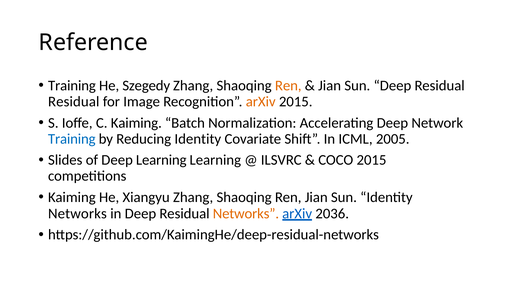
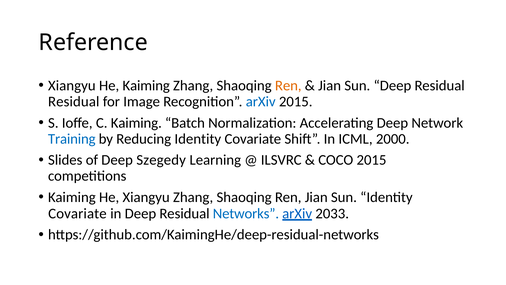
Training at (72, 86): Training -> Xiangyu
He Szegedy: Szegedy -> Kaiming
arXiv at (261, 101) colour: orange -> blue
2005: 2005 -> 2000
Deep Learning: Learning -> Szegedy
Networks at (77, 213): Networks -> Covariate
Networks at (246, 213) colour: orange -> blue
2036: 2036 -> 2033
